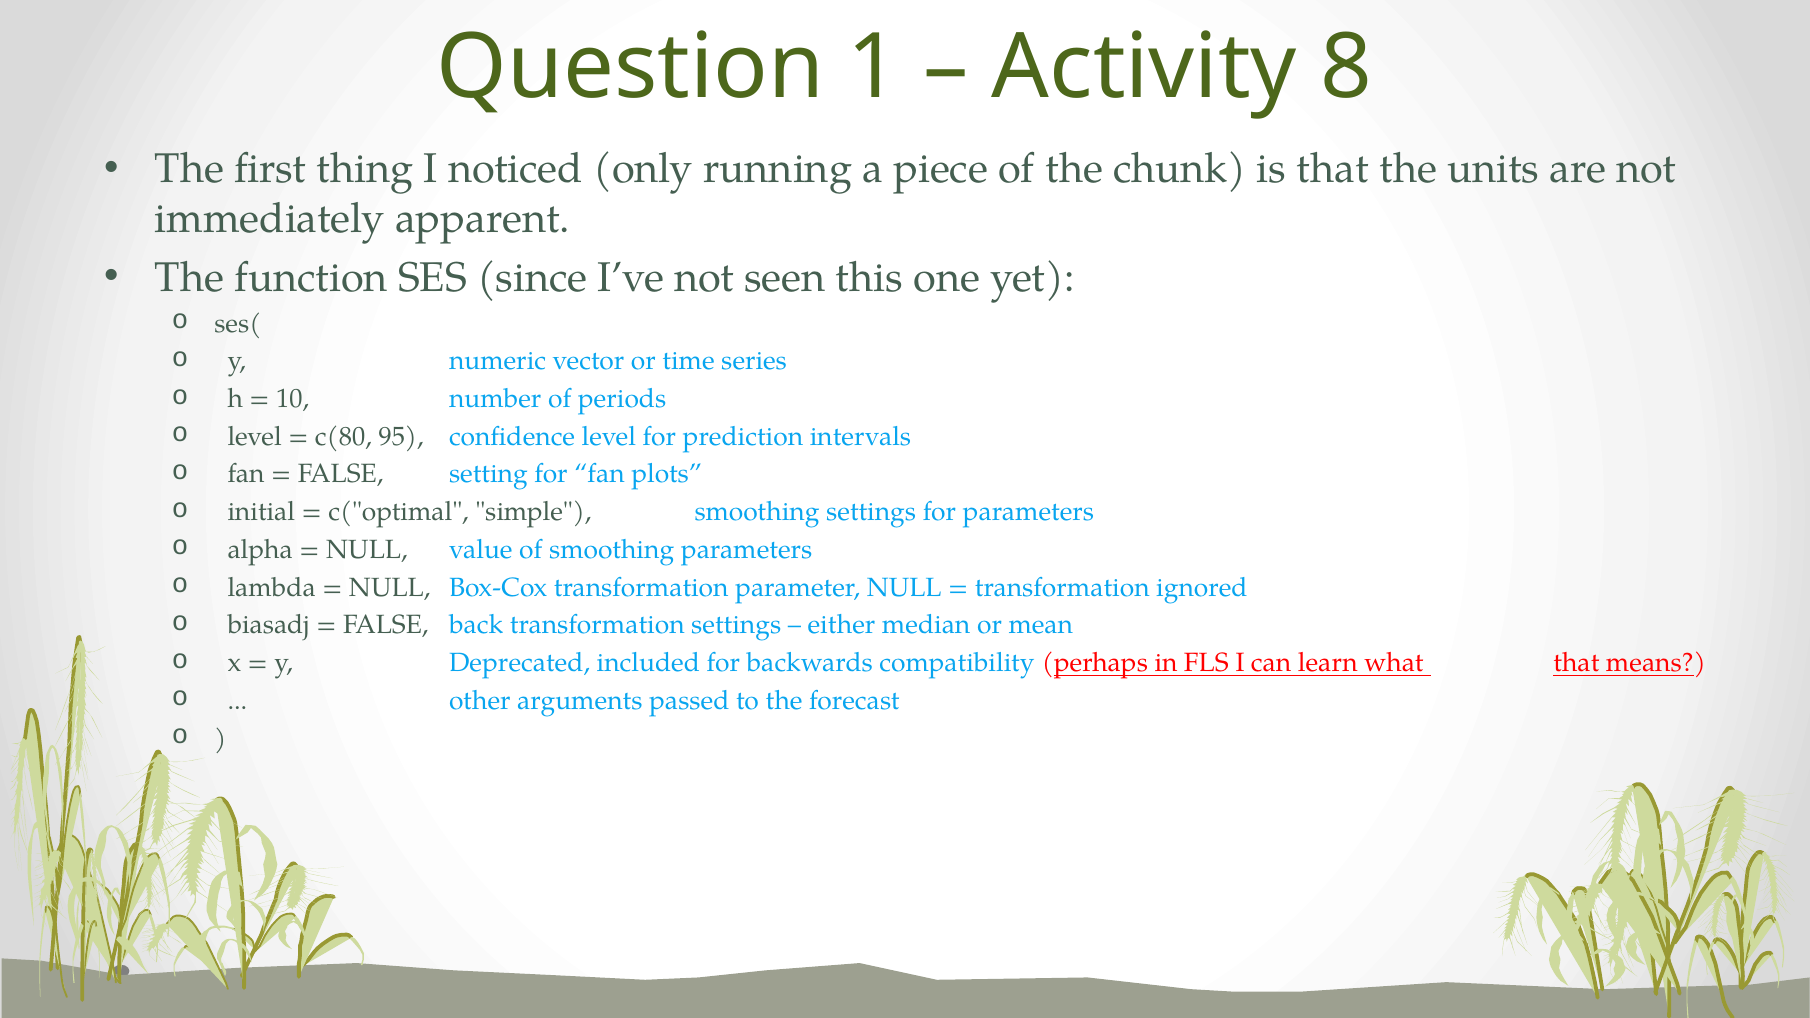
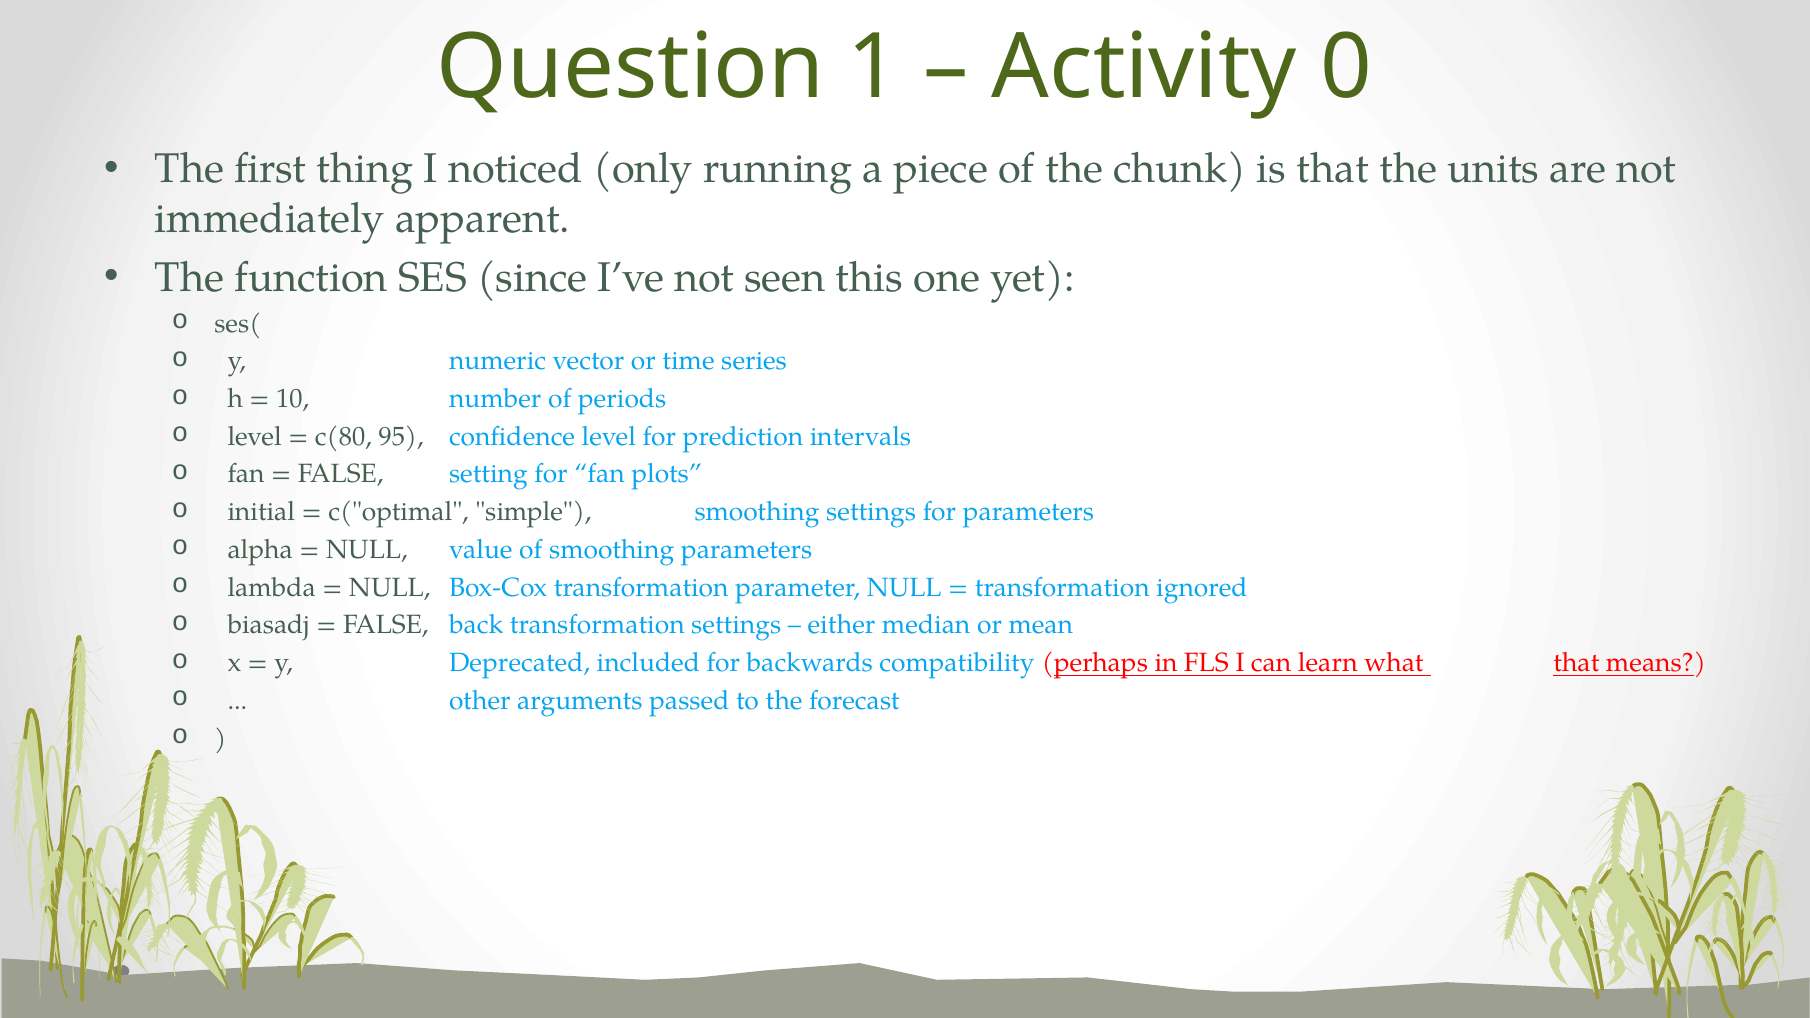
8: 8 -> 0
